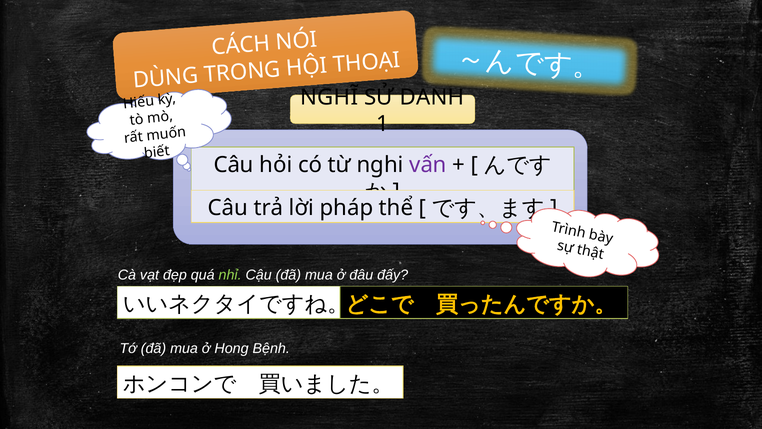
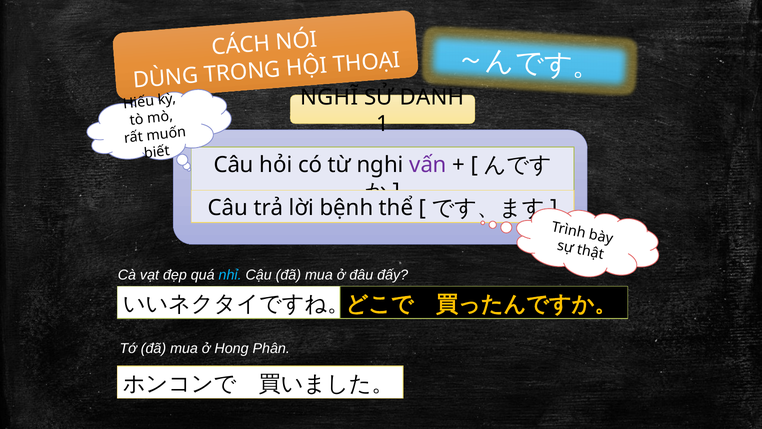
pháp: pháp -> bệnh
nhỉ colour: light green -> light blue
Bệnh: Bệnh -> Phân
